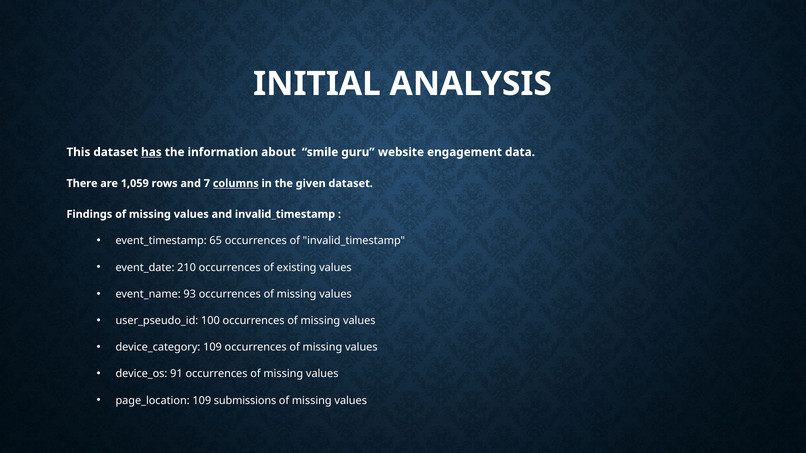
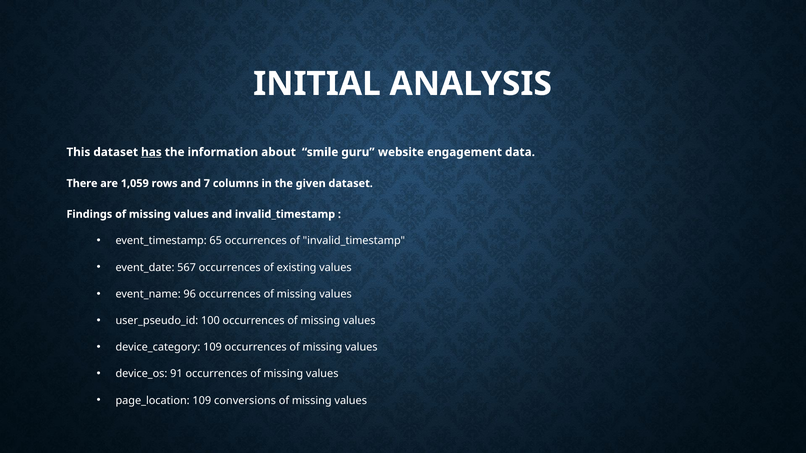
columns underline: present -> none
210: 210 -> 567
93: 93 -> 96
submissions: submissions -> conversions
